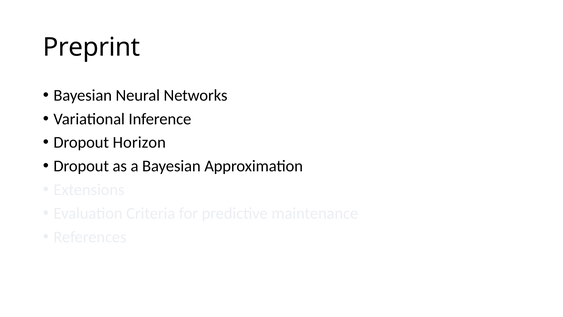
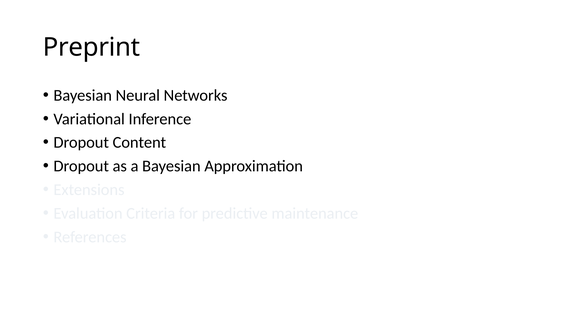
Horizon: Horizon -> Content
